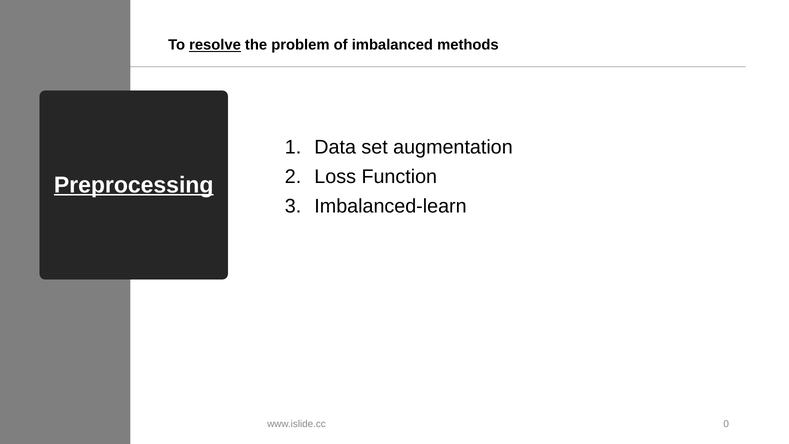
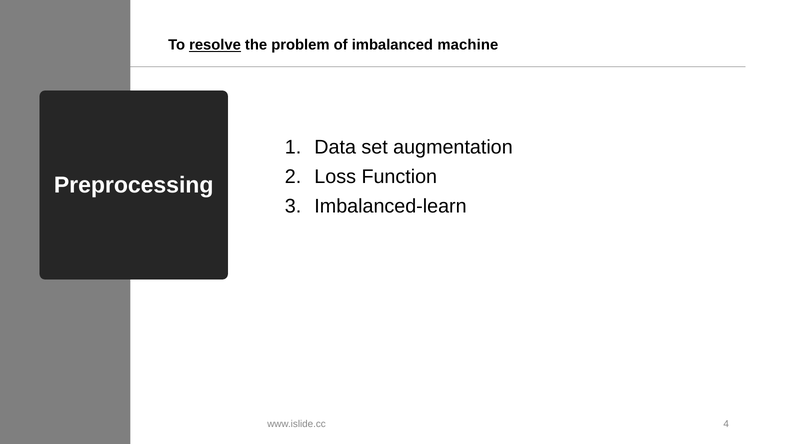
methods: methods -> machine
Preprocessing underline: present -> none
0: 0 -> 4
